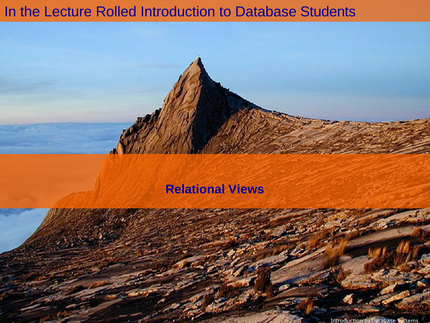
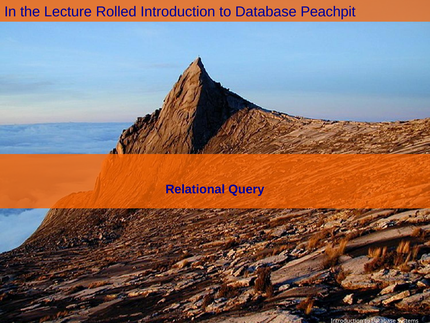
Students: Students -> Peachpit
Views: Views -> Query
